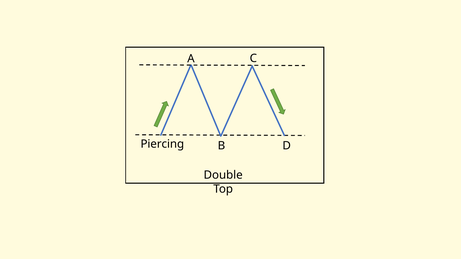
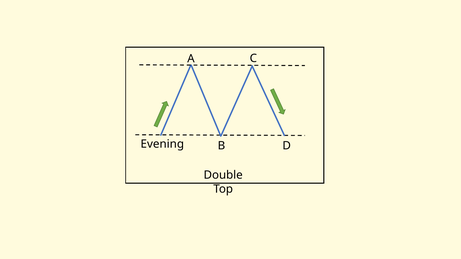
Piercing: Piercing -> Evening
